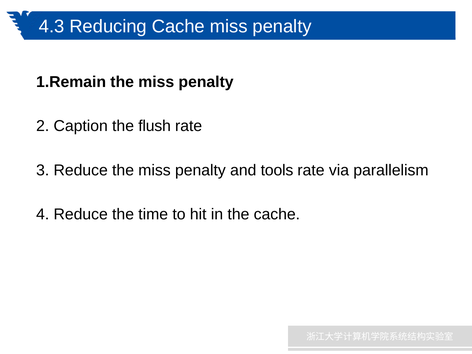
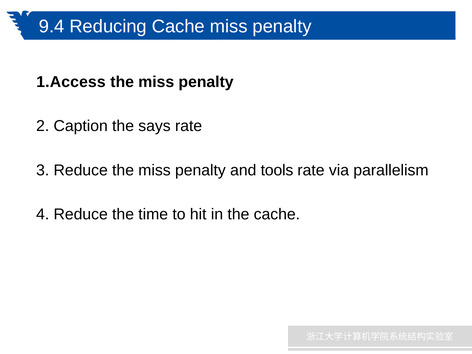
4.3: 4.3 -> 9.4
1.Remain: 1.Remain -> 1.Access
flush: flush -> says
